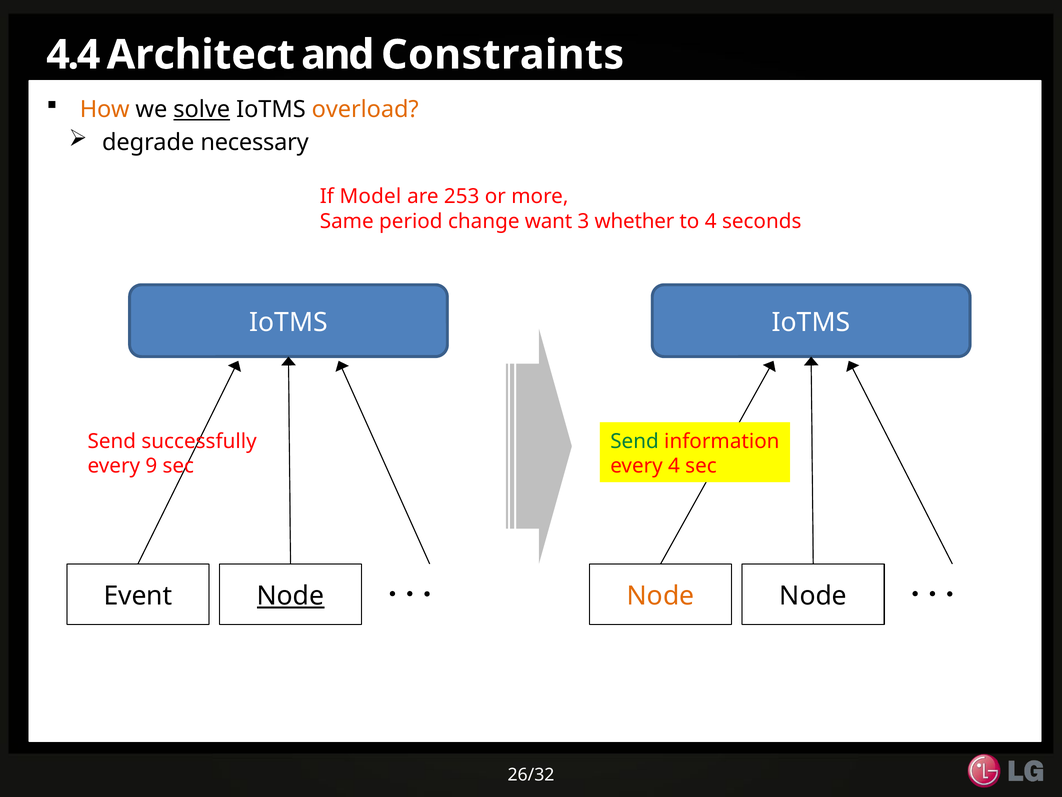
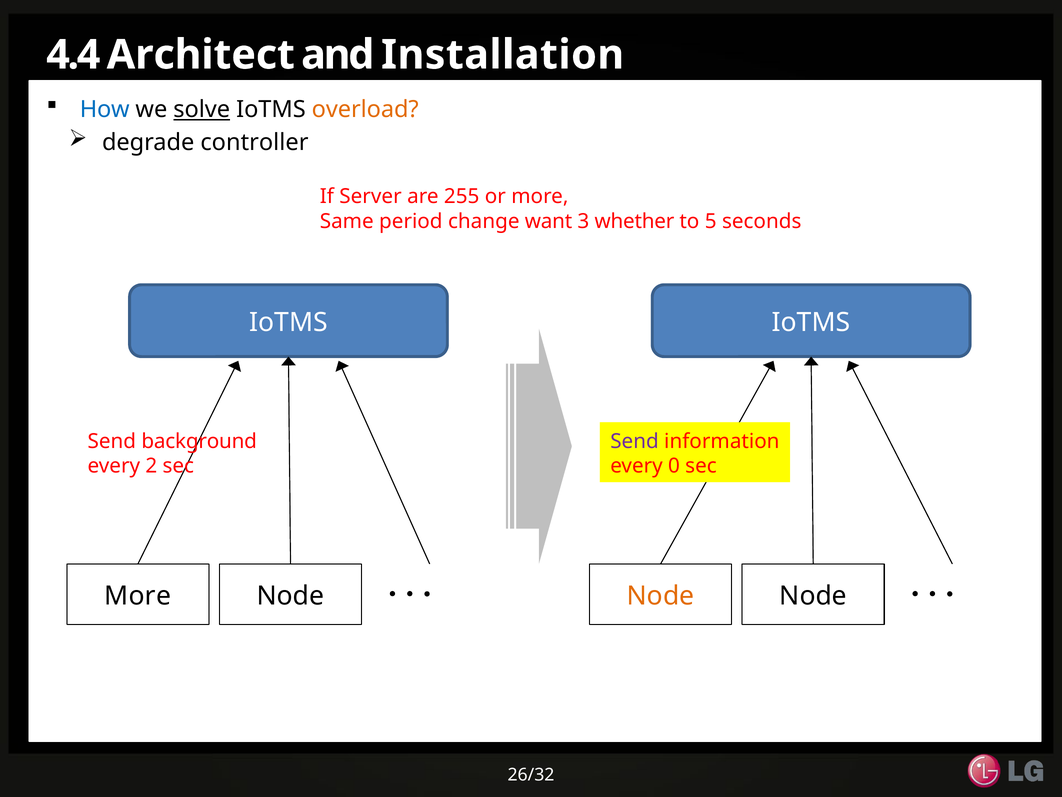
Constraints: Constraints -> Installation
How colour: orange -> blue
necessary: necessary -> controller
Model: Model -> Server
253: 253 -> 255
to 4: 4 -> 5
successfully: successfully -> background
Send at (635, 441) colour: green -> purple
9: 9 -> 2
every 4: 4 -> 0
Event at (138, 596): Event -> More
Node at (291, 596) underline: present -> none
